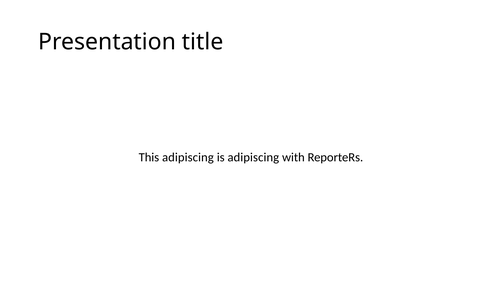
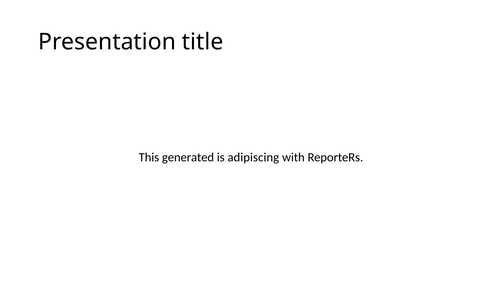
This adipiscing: adipiscing -> generated
